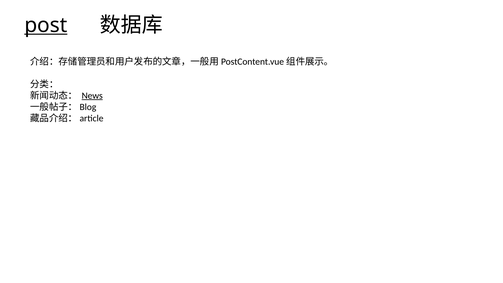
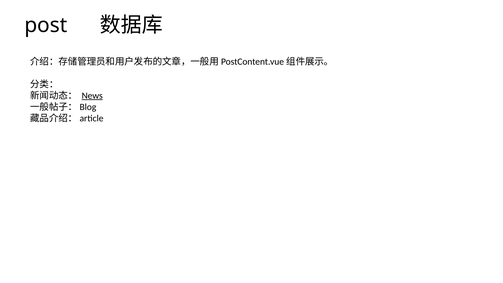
post underline: present -> none
